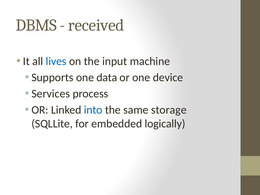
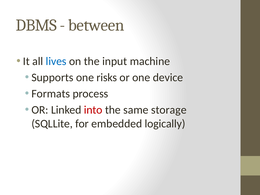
received: received -> between
data: data -> risks
Services: Services -> Formats
into colour: blue -> red
